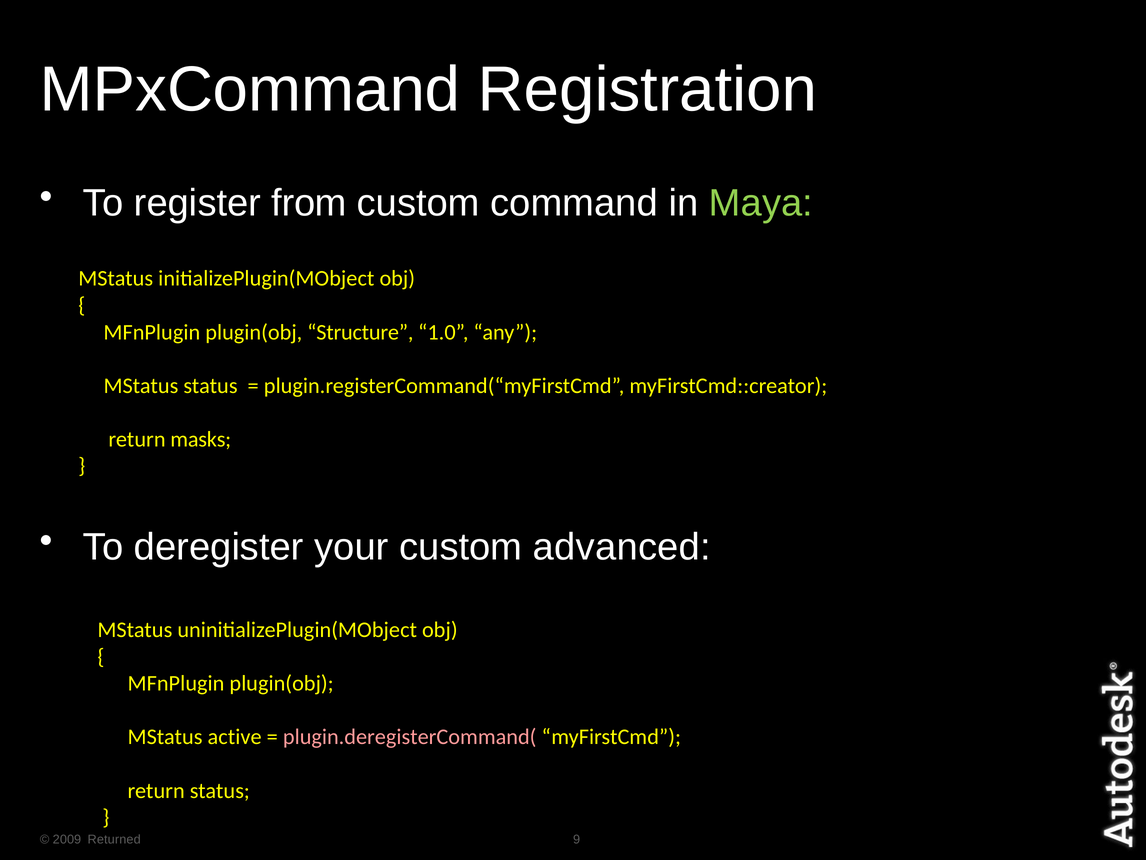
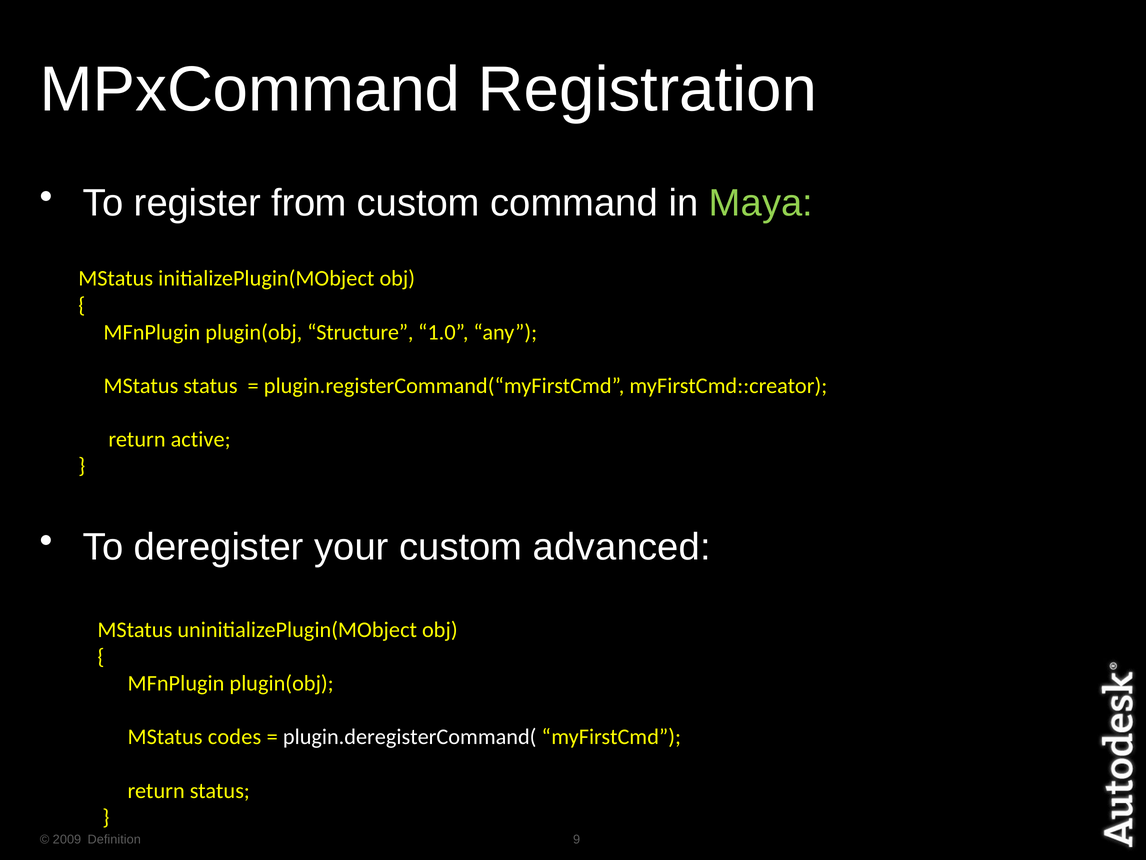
masks: masks -> active
active: active -> codes
plugin.deregisterCommand( colour: pink -> white
Returned: Returned -> Definition
